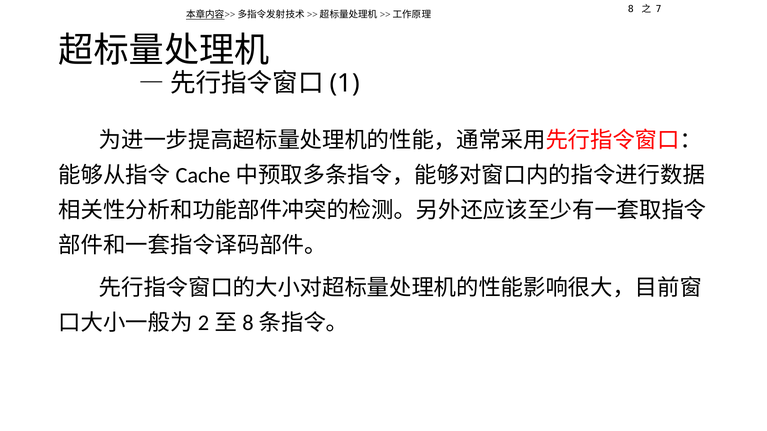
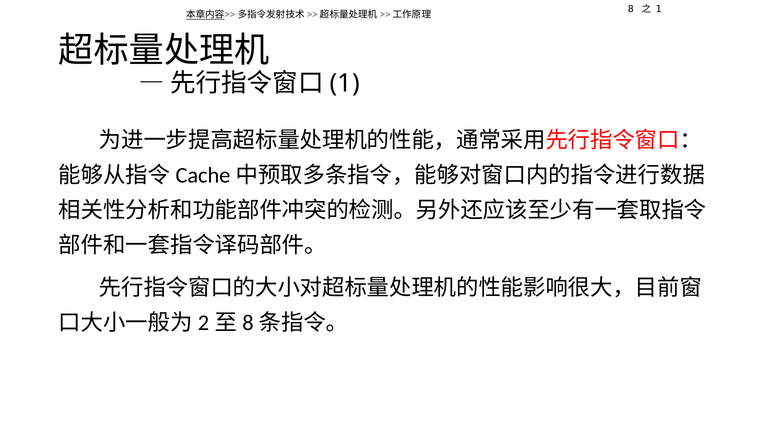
7 at (659, 9): 7 -> 1
